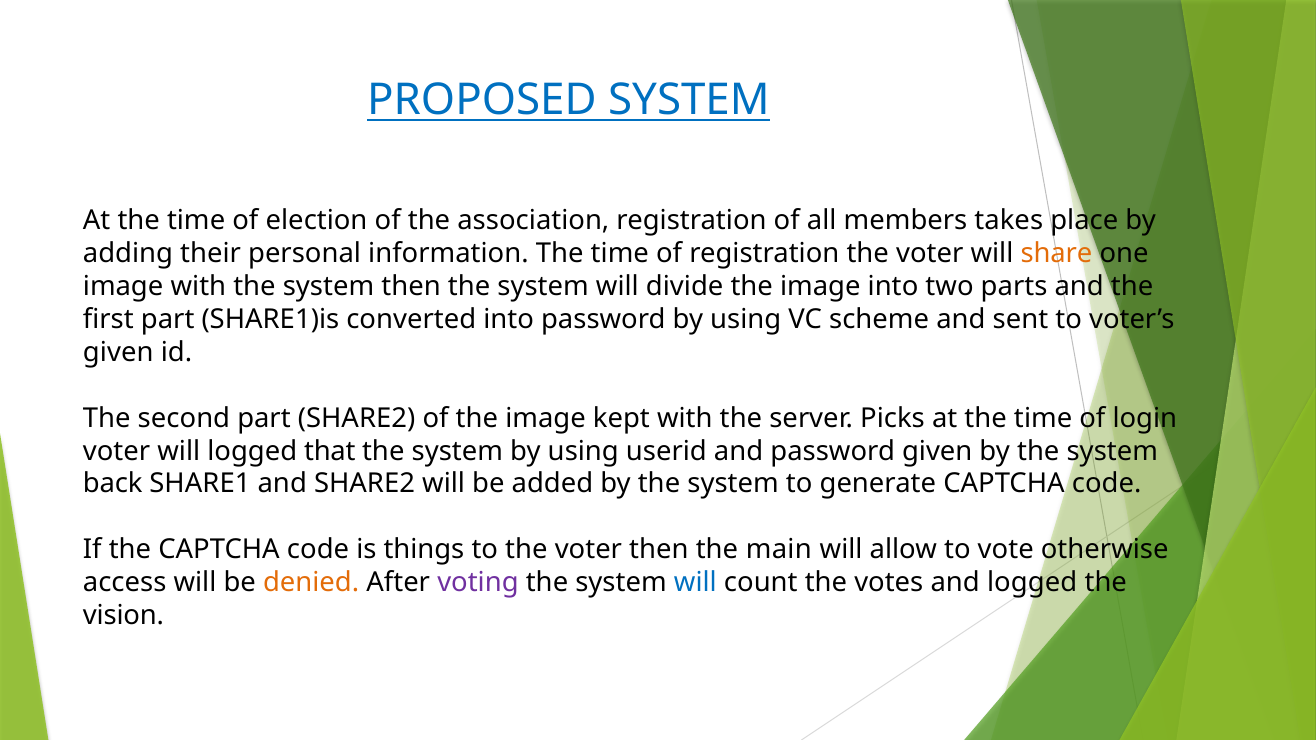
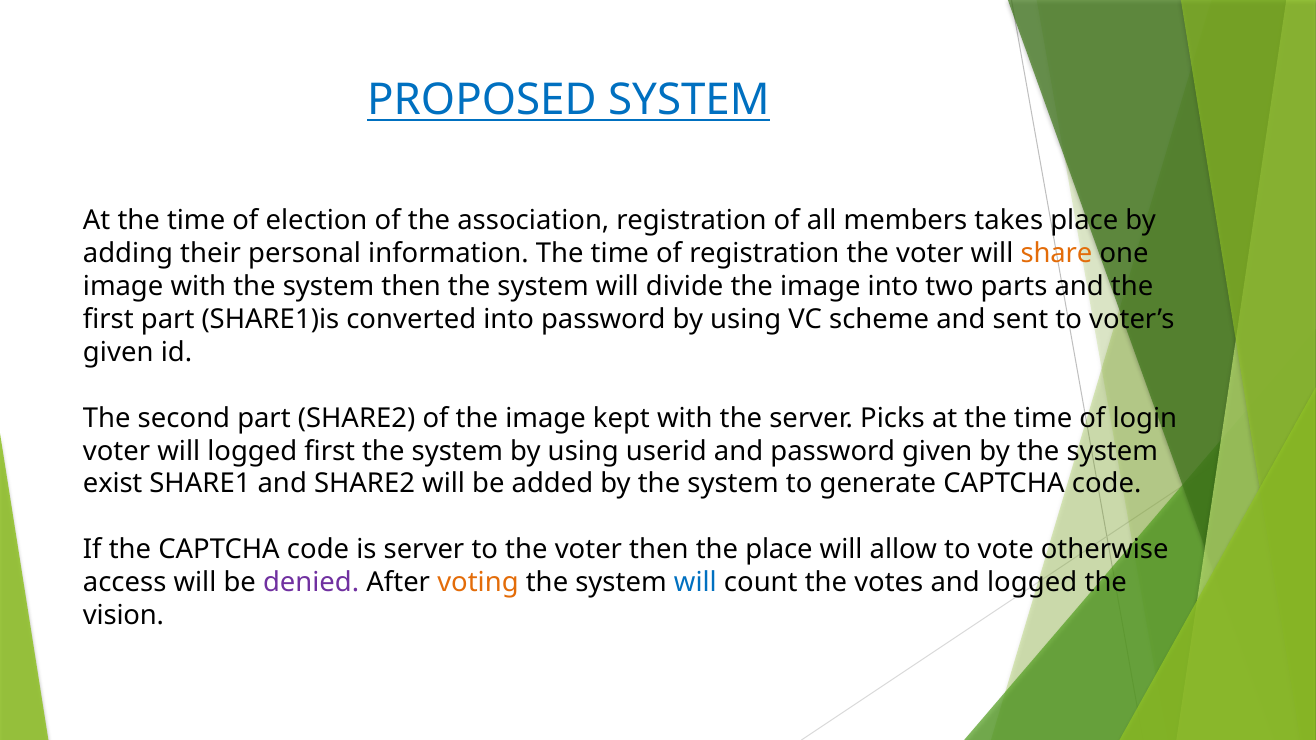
logged that: that -> first
back: back -> exist
is things: things -> server
the main: main -> place
denied colour: orange -> purple
voting colour: purple -> orange
